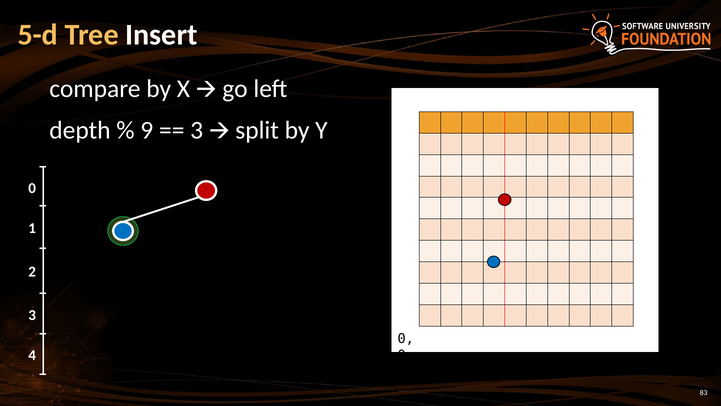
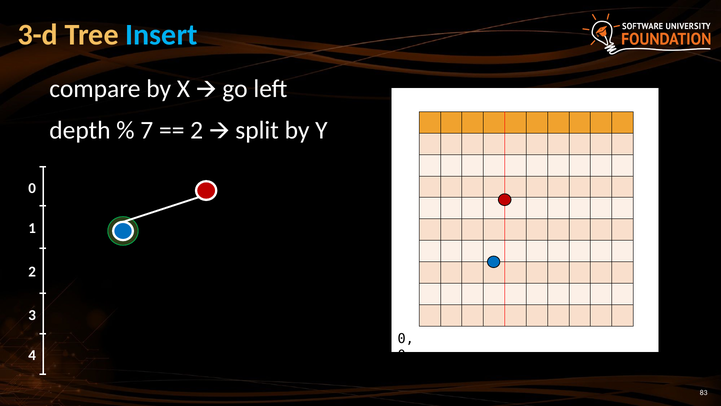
5-d: 5-d -> 3-d
Insert colour: white -> light blue
9: 9 -> 7
3 at (197, 130): 3 -> 2
